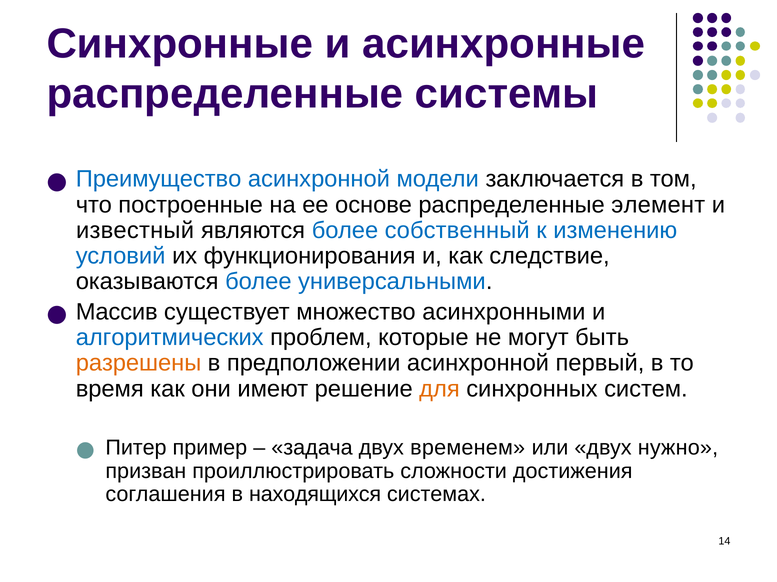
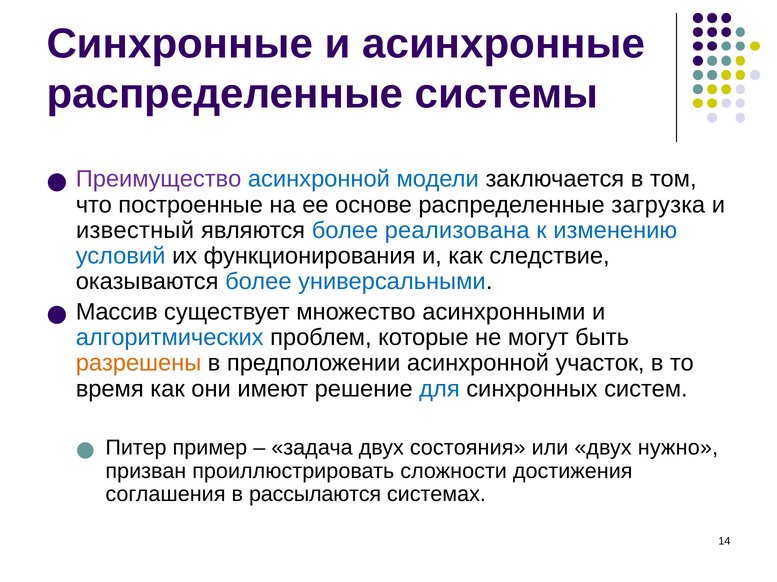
Преимущество colour: blue -> purple
элемент: элемент -> загрузка
собственный: собственный -> реализована
первый: первый -> участок
для colour: orange -> blue
временем: временем -> состояния
находящихся: находящихся -> рассылаются
